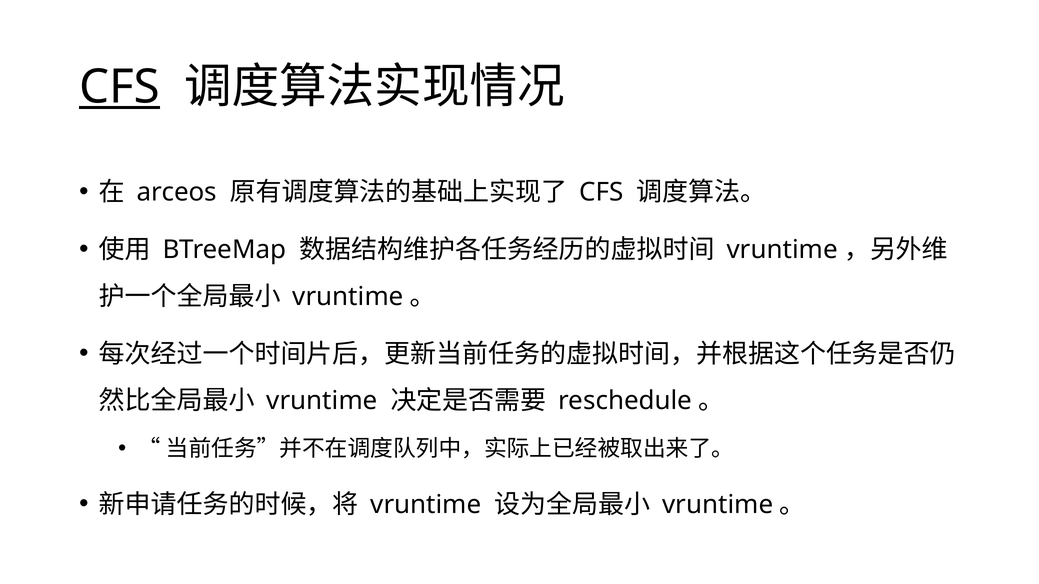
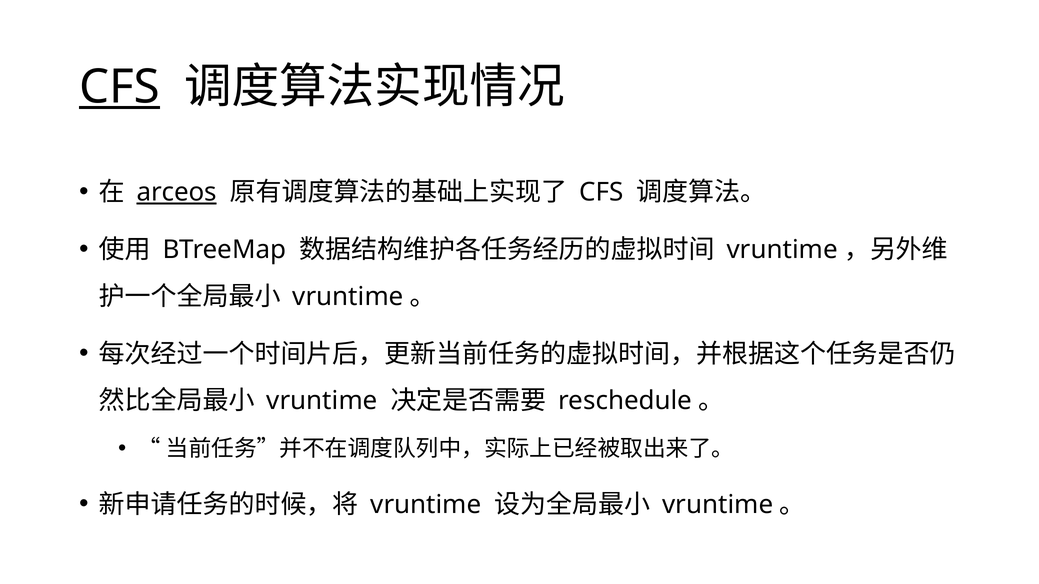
arceos underline: none -> present
